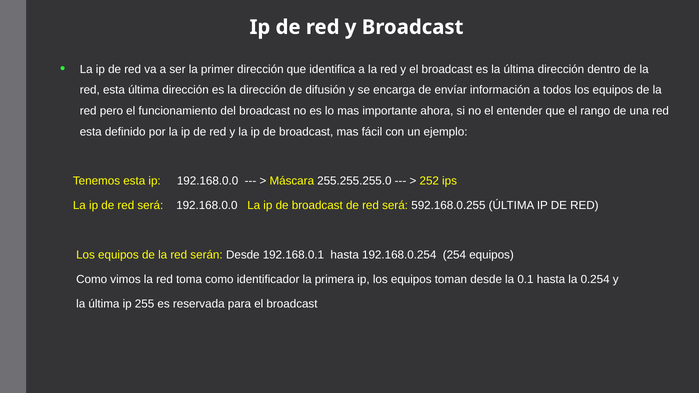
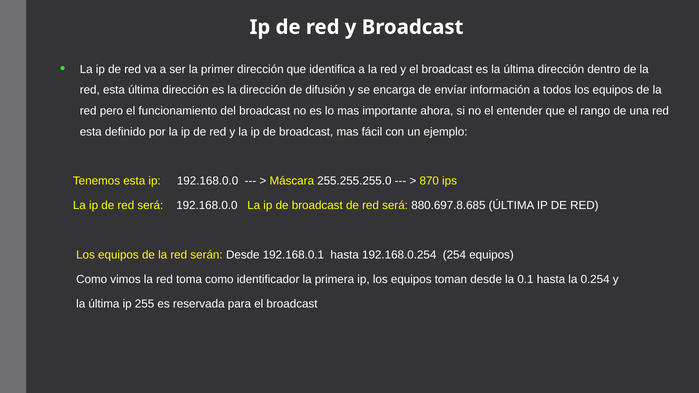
252: 252 -> 870
592.168.0.255: 592.168.0.255 -> 880.697.8.685
